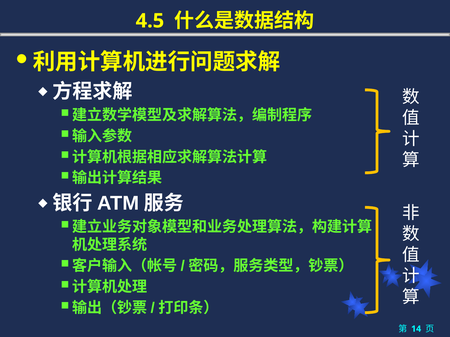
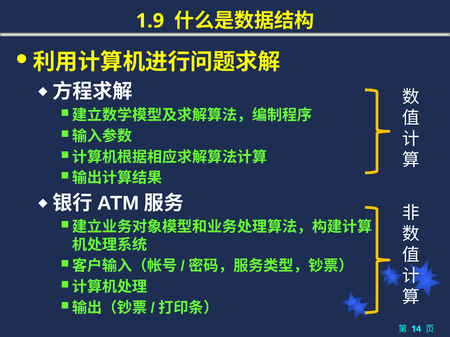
4.5: 4.5 -> 1.9
